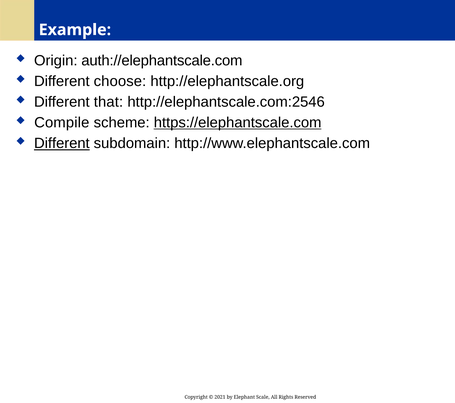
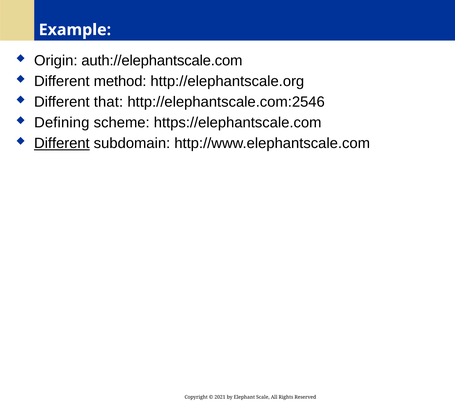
choose: choose -> method
Compile: Compile -> Defining
https://elephantscale.com underline: present -> none
